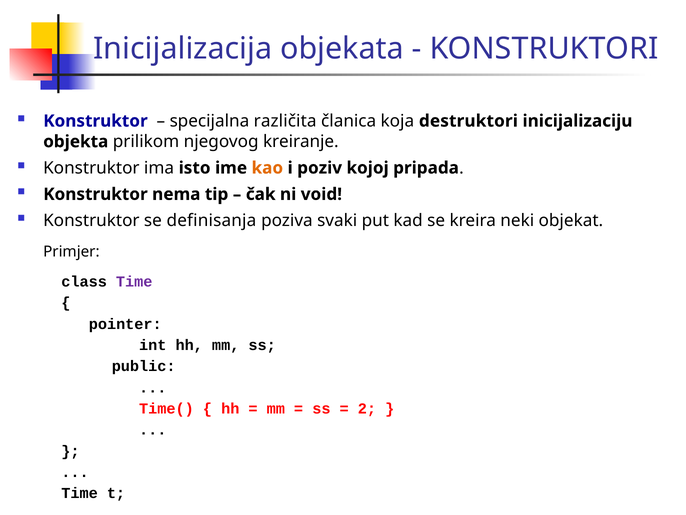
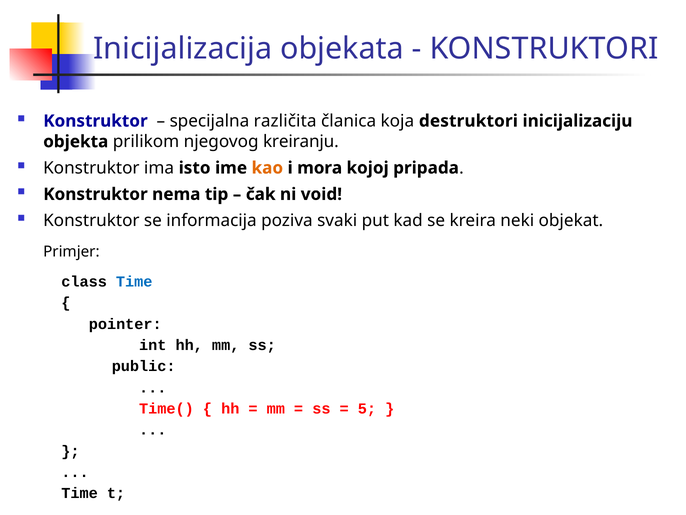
kreiranje: kreiranje -> kreiranju
poziv: poziv -> mora
definisanja: definisanja -> informacija
Time at (134, 281) colour: purple -> blue
2: 2 -> 5
